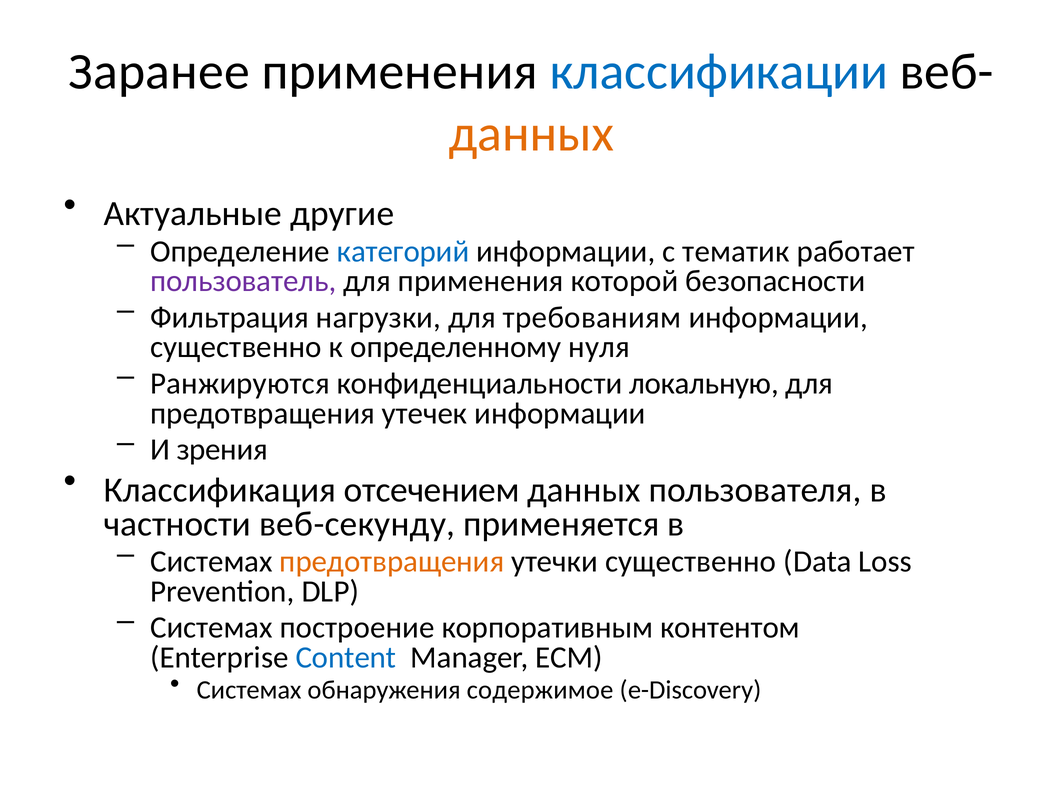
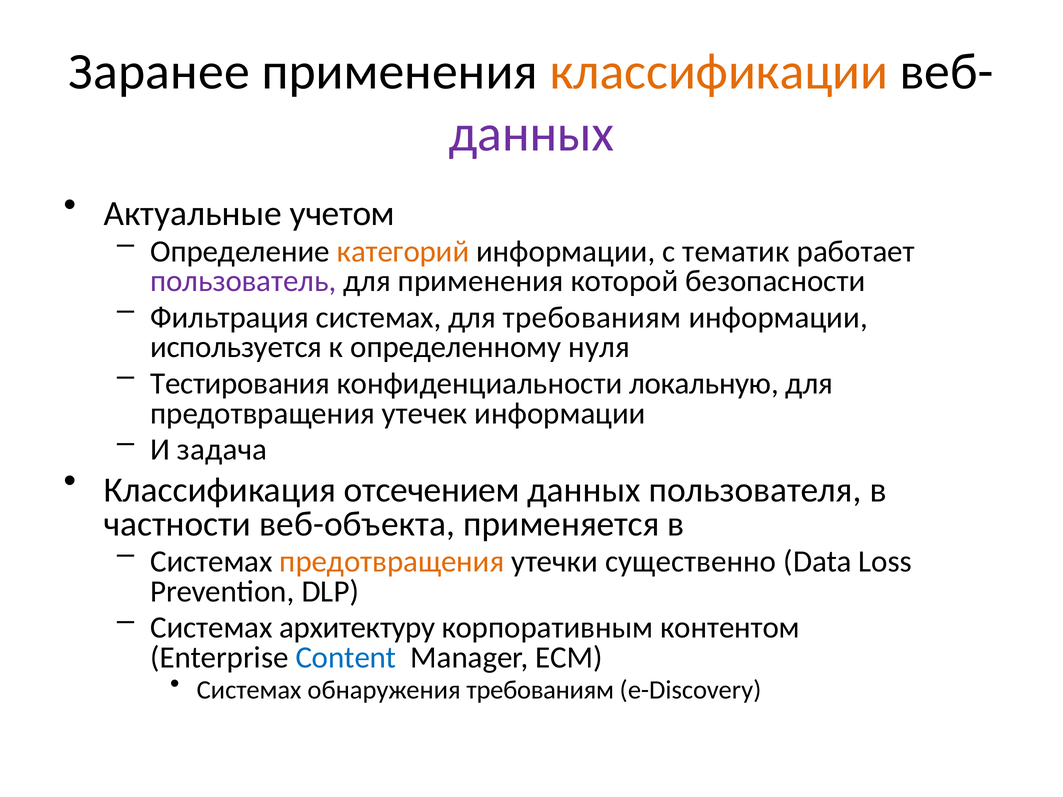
классификации colour: blue -> orange
данных at (531, 134) colour: orange -> purple
другие: другие -> учетом
категорий colour: blue -> orange
Фильтрация нагрузки: нагрузки -> системах
существенно at (236, 347): существенно -> используется
Ранжируются: Ранжируются -> Тестирования
зрения: зрения -> задача
веб-секунду: веб-секунду -> веб-объекта
построение: построение -> архитектуру
обнаружения содержимое: содержимое -> требованиям
